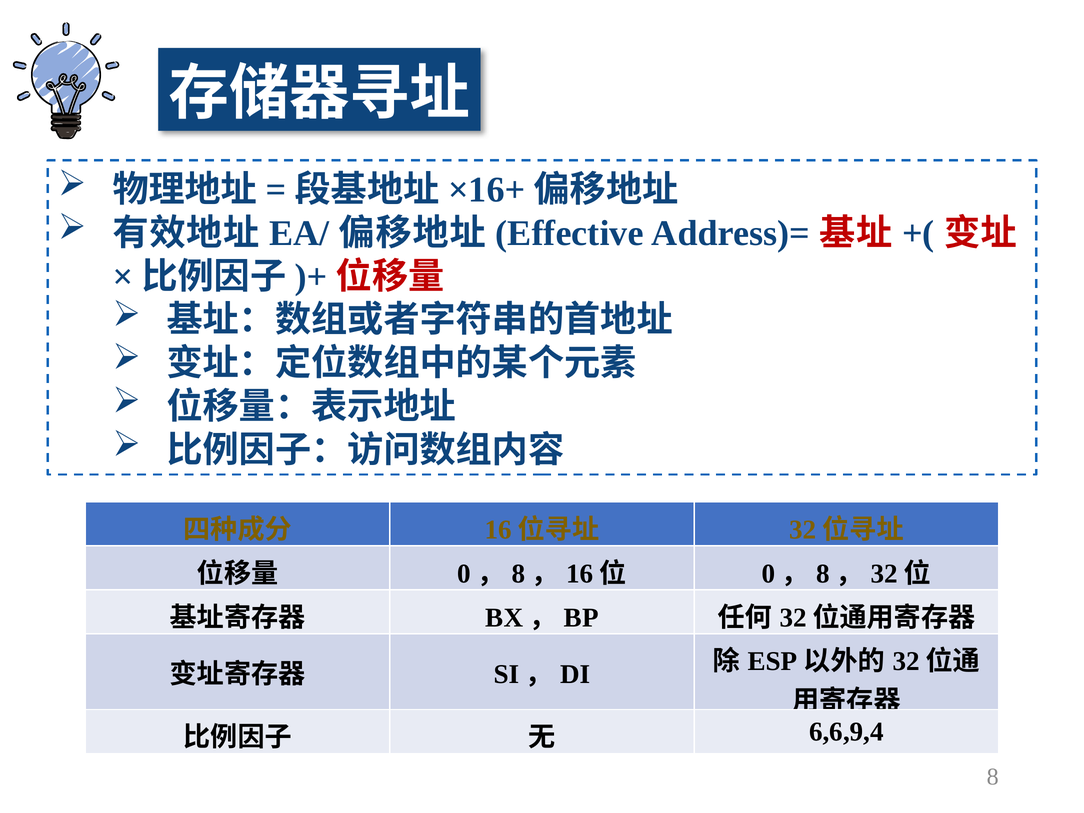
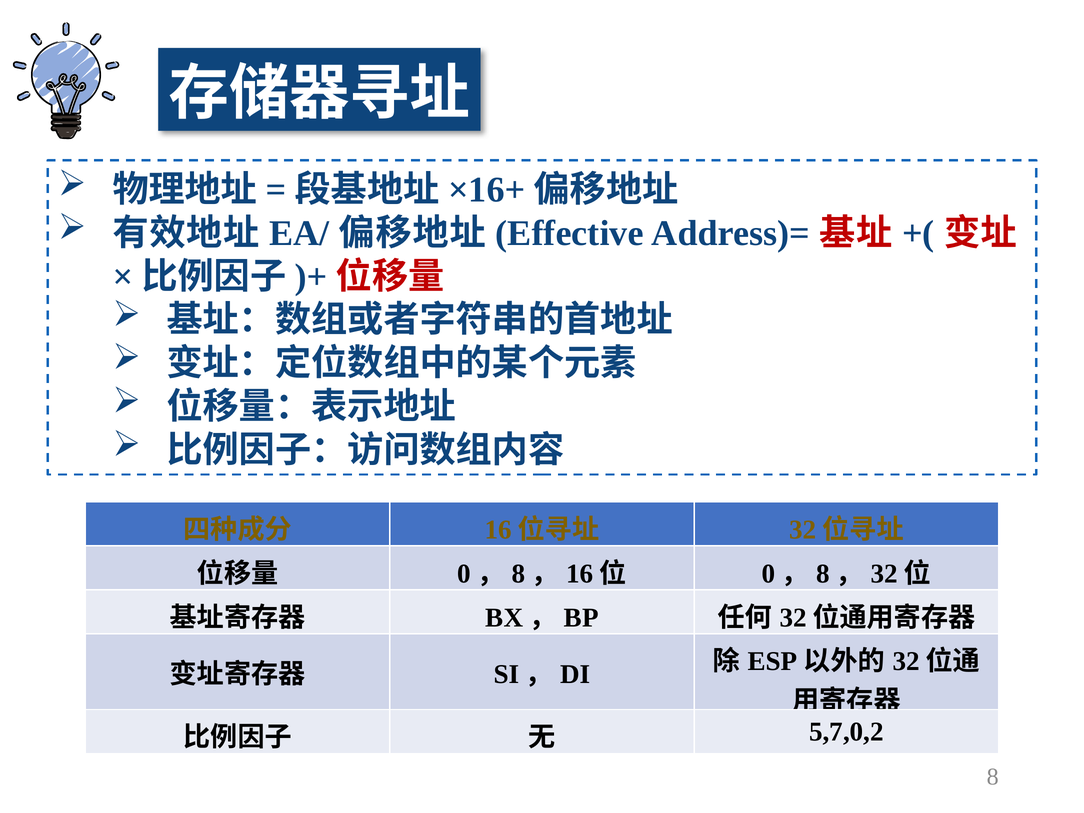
6,6,9,4: 6,6,9,4 -> 5,7,0,2
